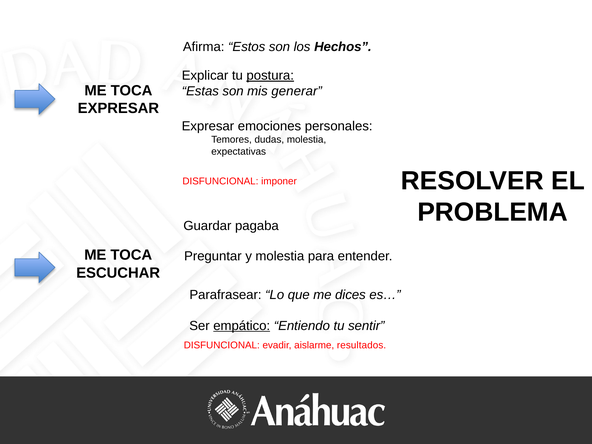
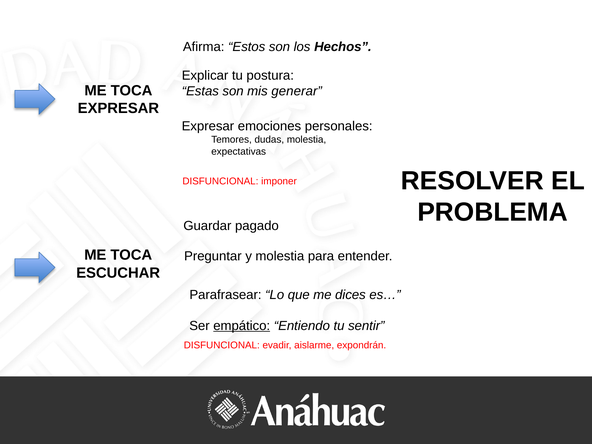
postura underline: present -> none
pagaba: pagaba -> pagado
resultados: resultados -> expondrán
